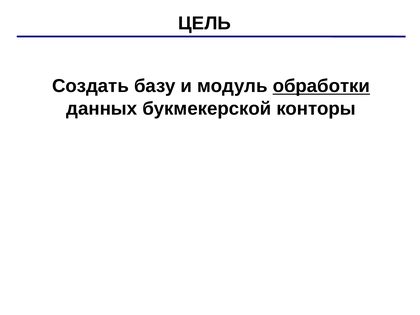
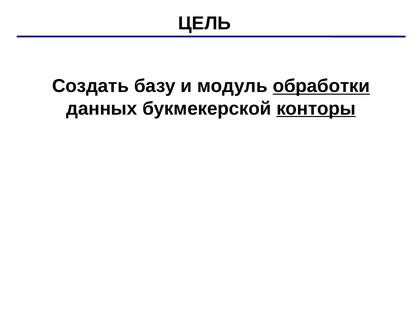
конторы underline: none -> present
